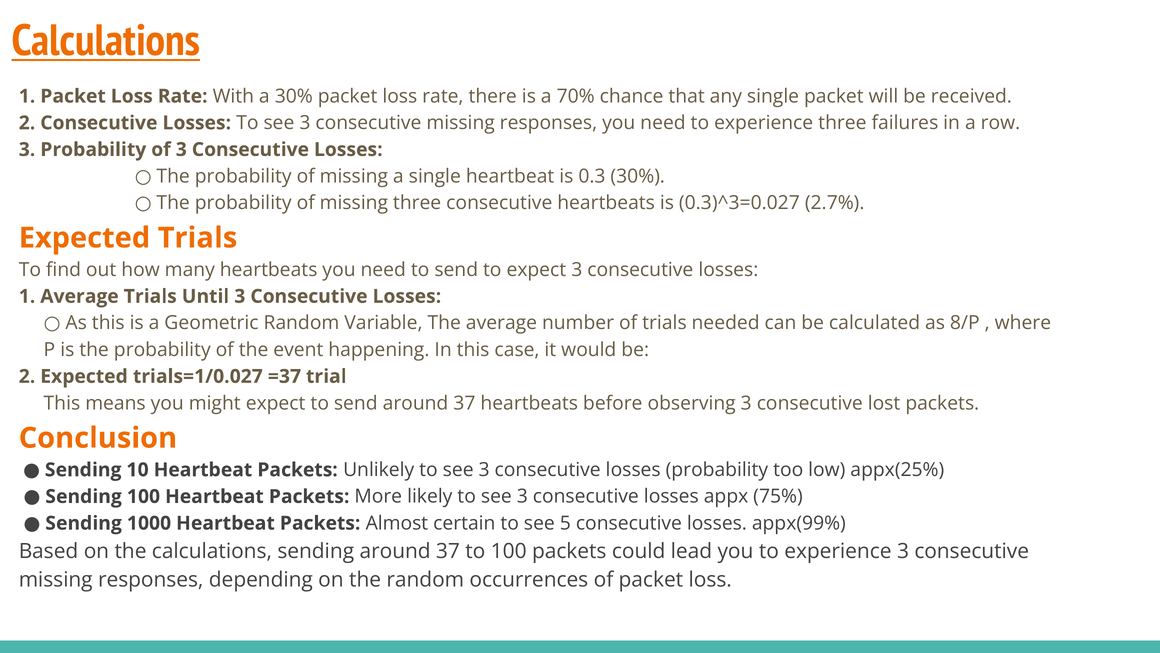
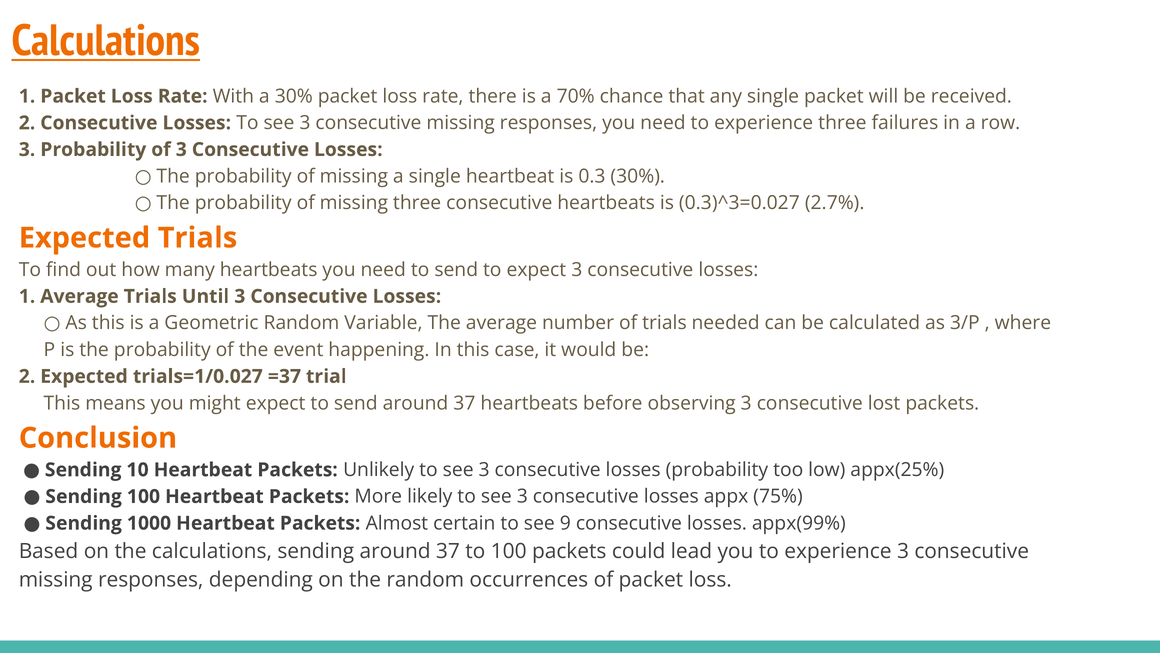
8/P: 8/P -> 3/P
5: 5 -> 9
